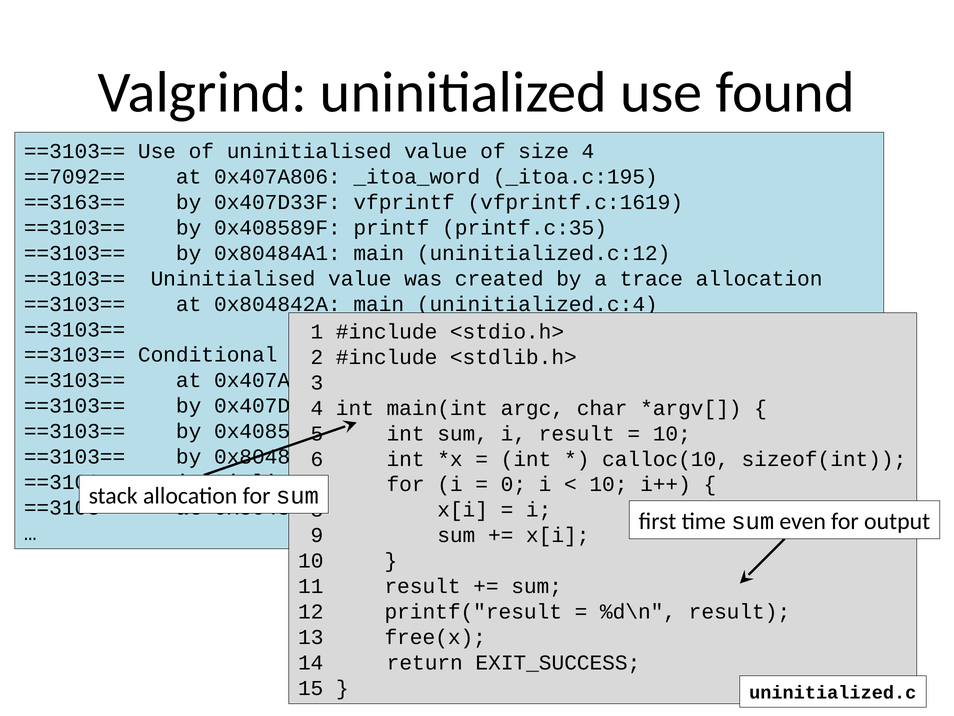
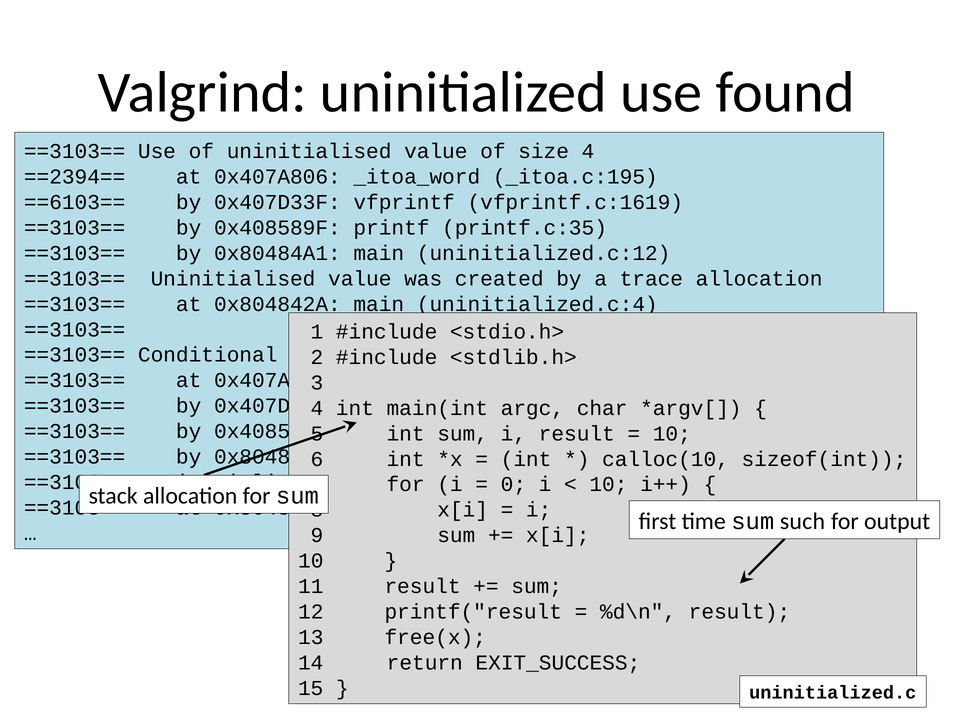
==7092==: ==7092== -> ==2394==
==3163==: ==3163== -> ==6103==
even: even -> such
